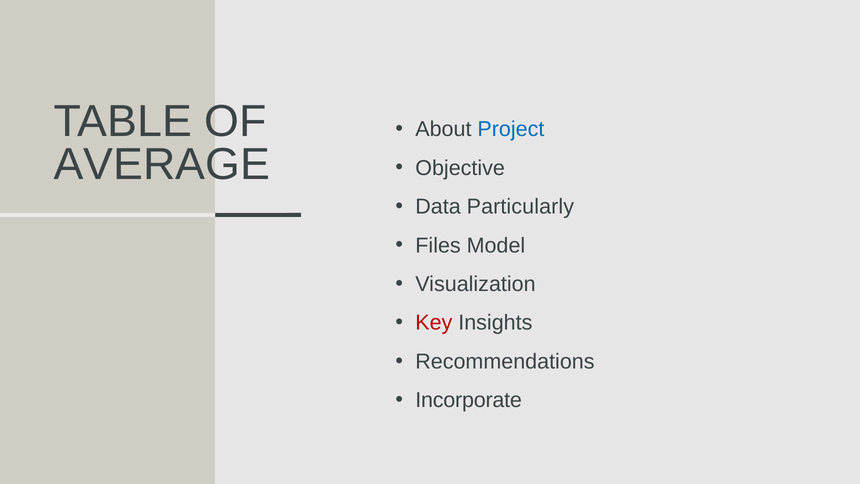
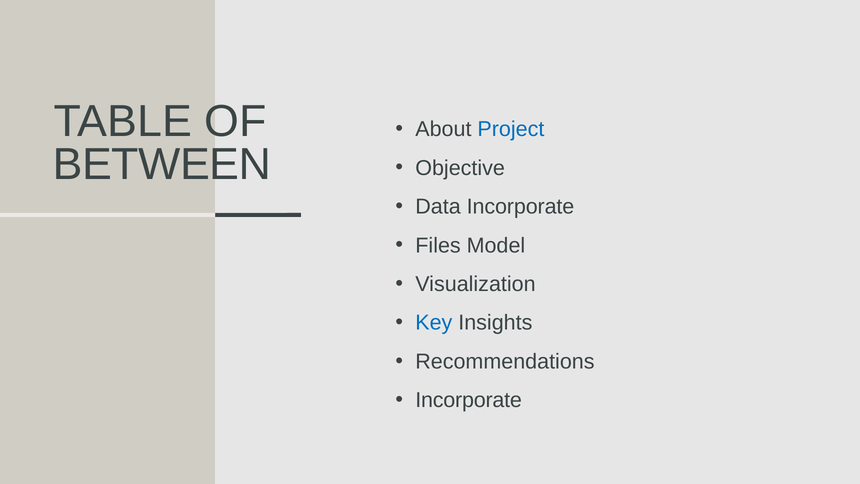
AVERAGE: AVERAGE -> BETWEEN
Data Particularly: Particularly -> Incorporate
Key colour: red -> blue
